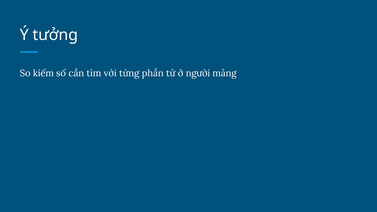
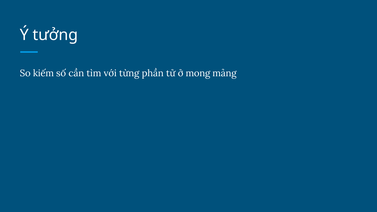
người: người -> mong
